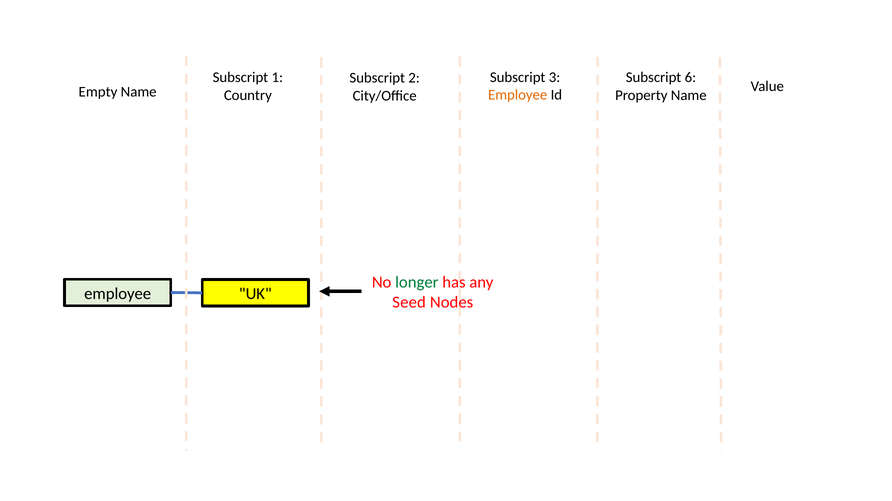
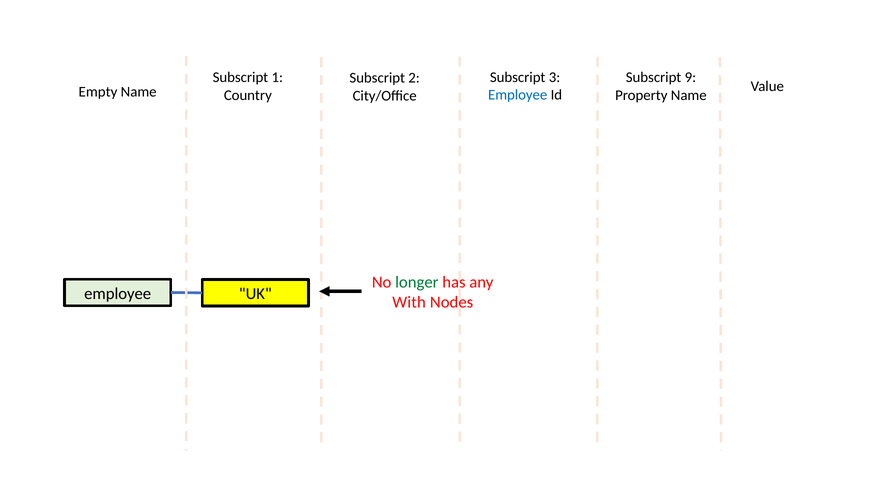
6: 6 -> 9
Employee at (518, 95) colour: orange -> blue
Seed: Seed -> With
